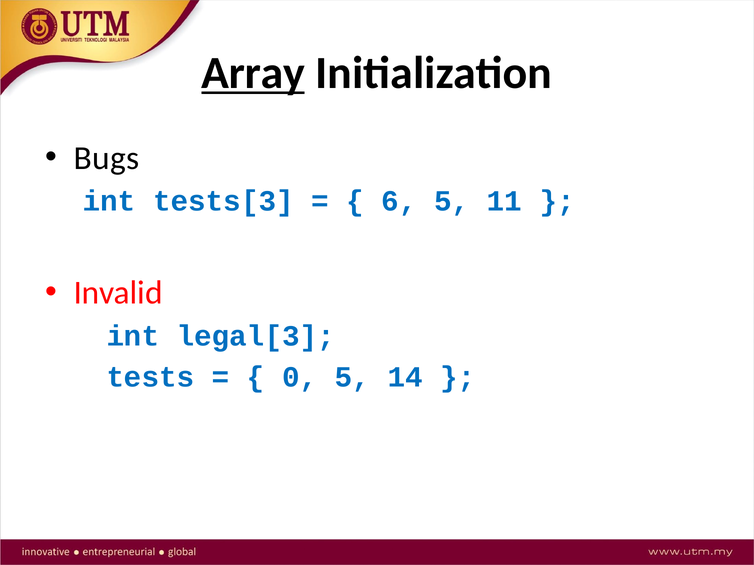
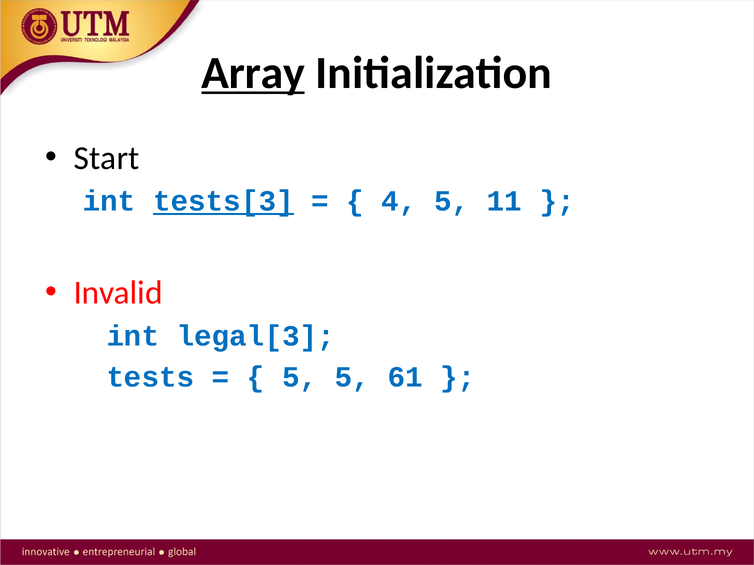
Bugs: Bugs -> Start
tests[3 underline: none -> present
6: 6 -> 4
0 at (300, 378): 0 -> 5
14: 14 -> 61
